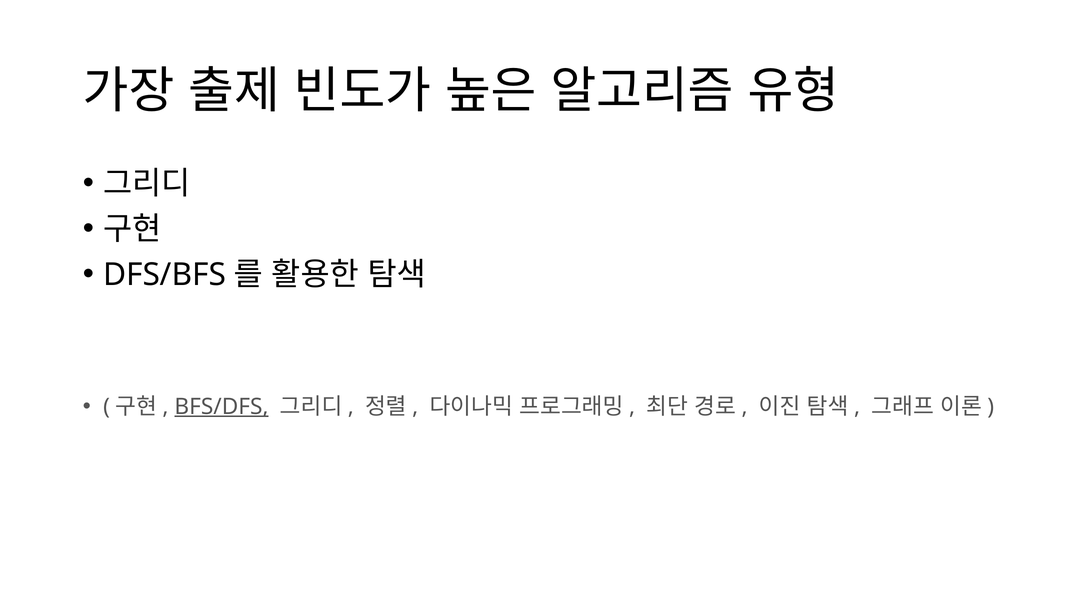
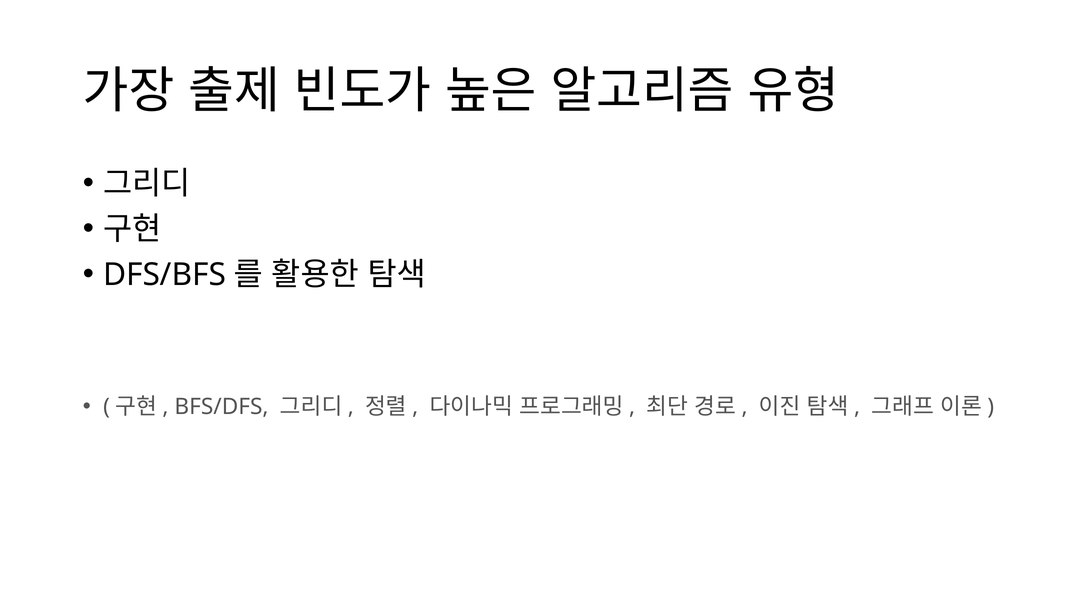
BFS/DFS underline: present -> none
